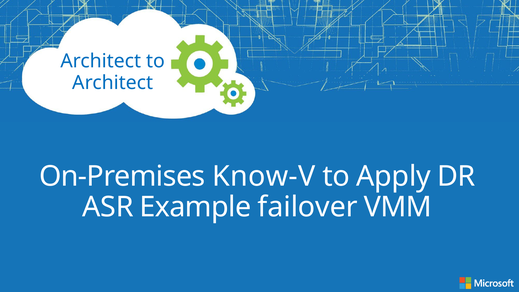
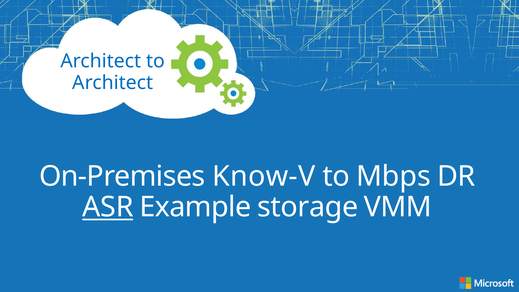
Apply: Apply -> Mbps
ASR underline: none -> present
failover: failover -> storage
